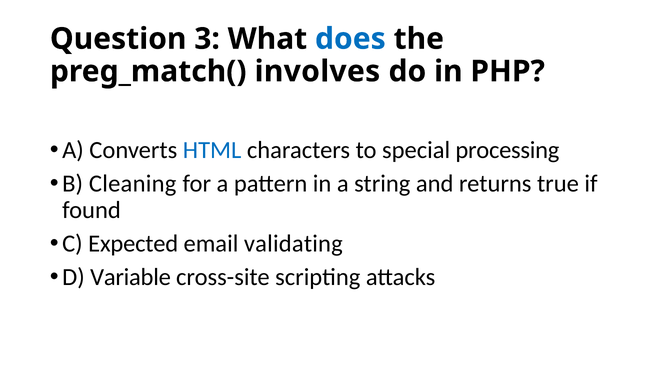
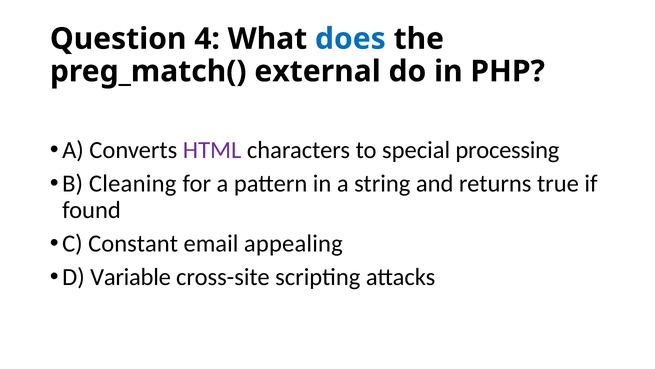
3: 3 -> 4
involves: involves -> external
HTML colour: blue -> purple
Expected: Expected -> Constant
validating: validating -> appealing
